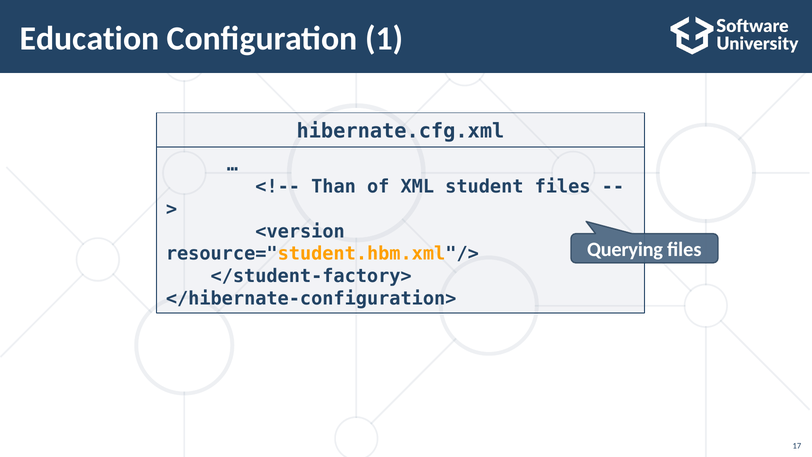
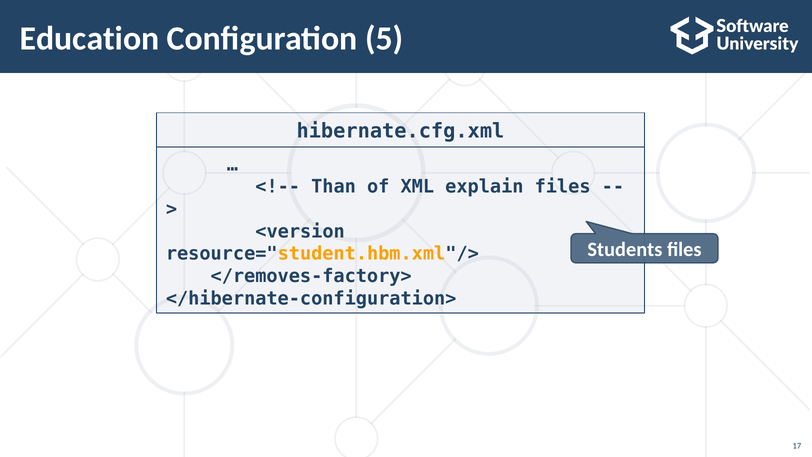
1: 1 -> 5
student: student -> explain
Querying: Querying -> Students
</student-factory>: </student-factory> -> </removes-factory>
